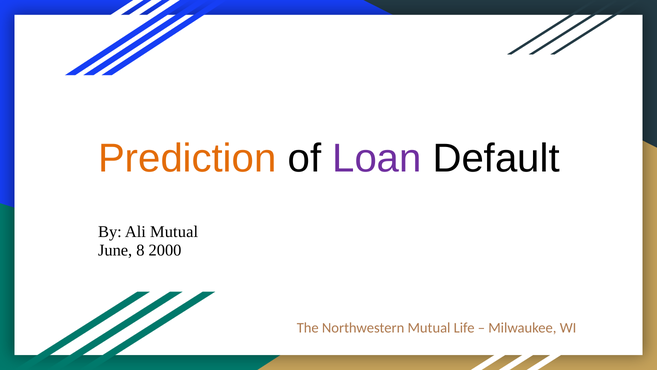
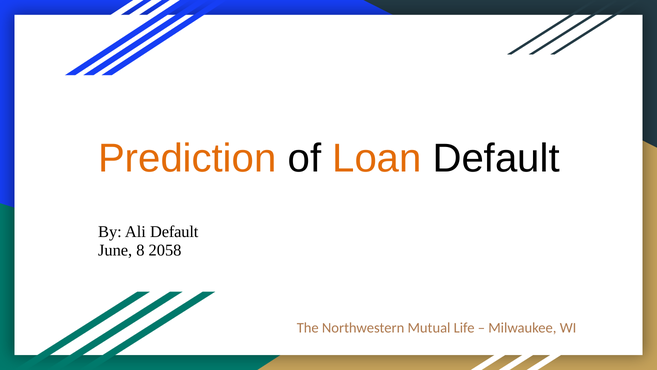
Loan colour: purple -> orange
Ali Mutual: Mutual -> Default
2000: 2000 -> 2058
